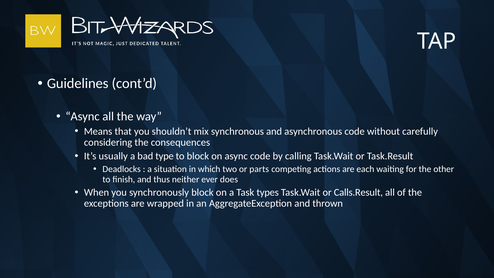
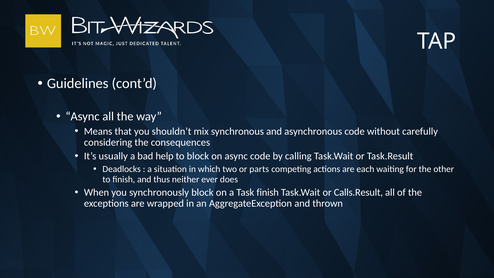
type: type -> help
Task types: types -> finish
